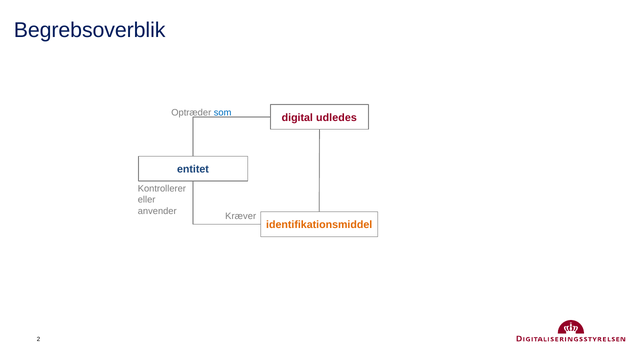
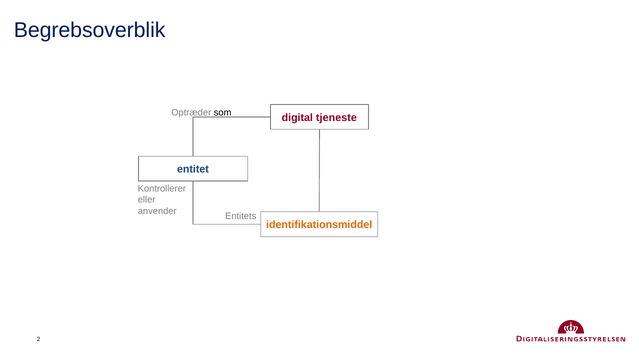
som colour: blue -> black
udledes: udledes -> tjeneste
Kræver: Kræver -> Entitets
